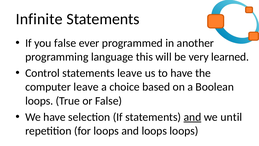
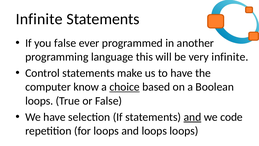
very learned: learned -> infinite
statements leave: leave -> make
computer leave: leave -> know
choice underline: none -> present
until: until -> code
